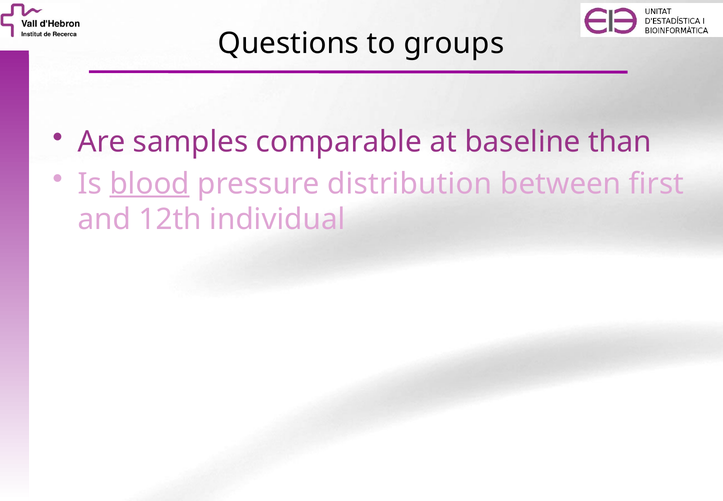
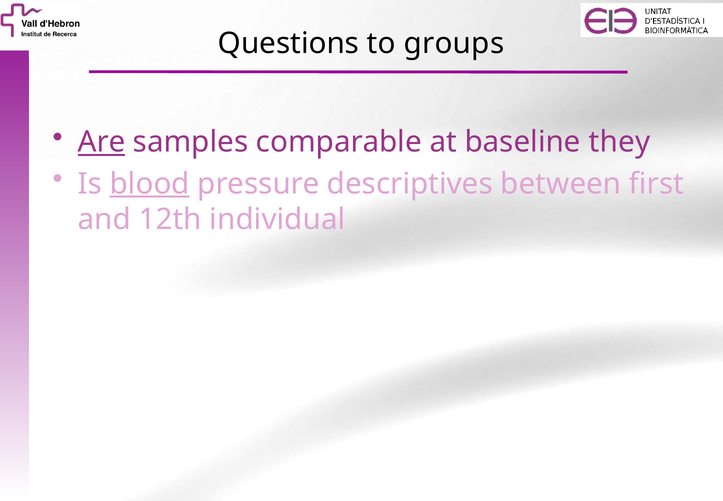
Are underline: none -> present
than: than -> they
distribution: distribution -> descriptives
